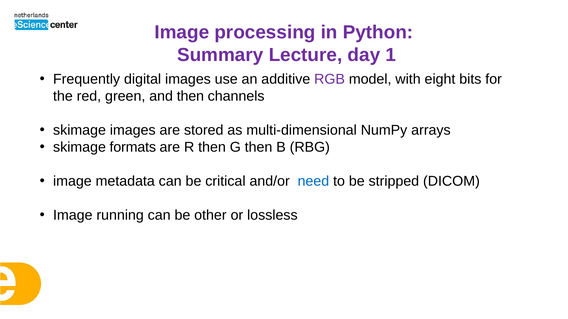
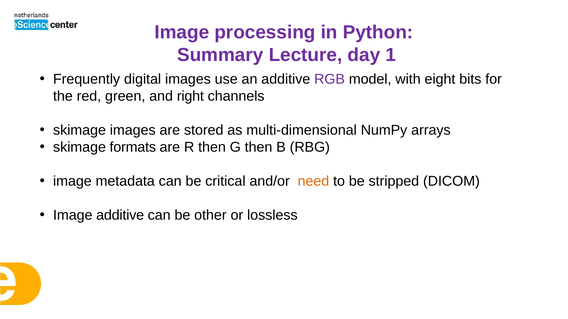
and then: then -> right
need colour: blue -> orange
Image running: running -> additive
